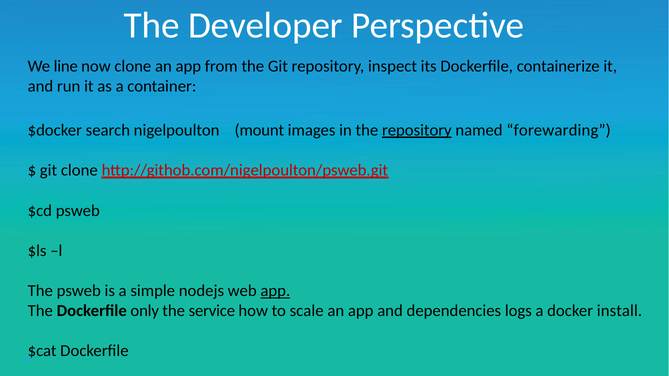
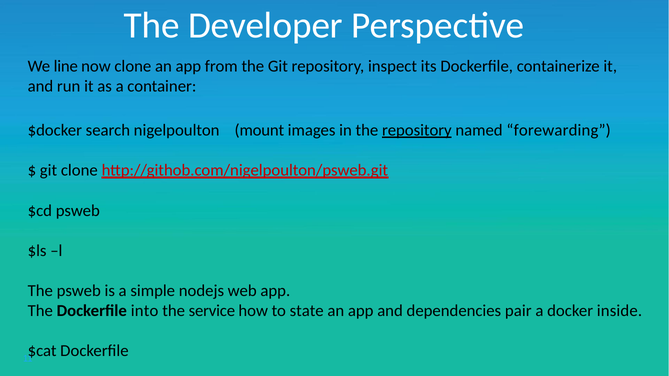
app at (275, 291) underline: present -> none
only: only -> into
scale: scale -> state
logs: logs -> pair
install: install -> inside
